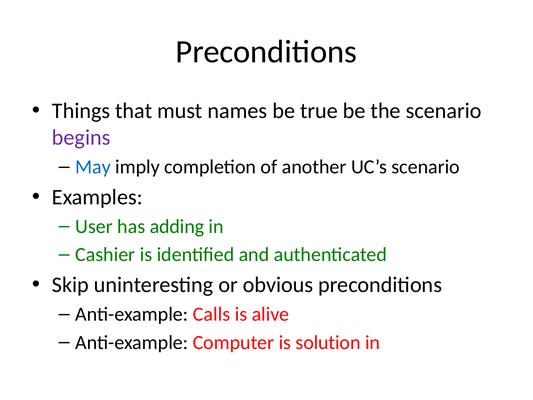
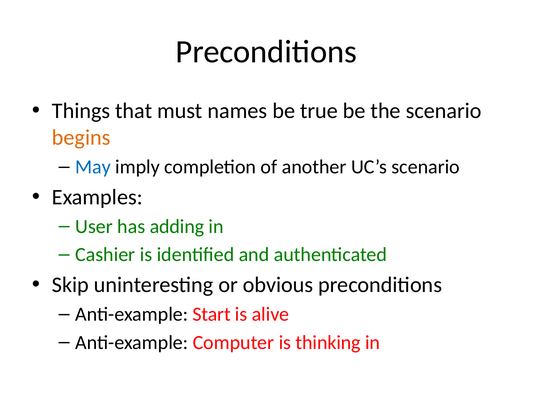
begins colour: purple -> orange
Calls: Calls -> Start
solution: solution -> thinking
